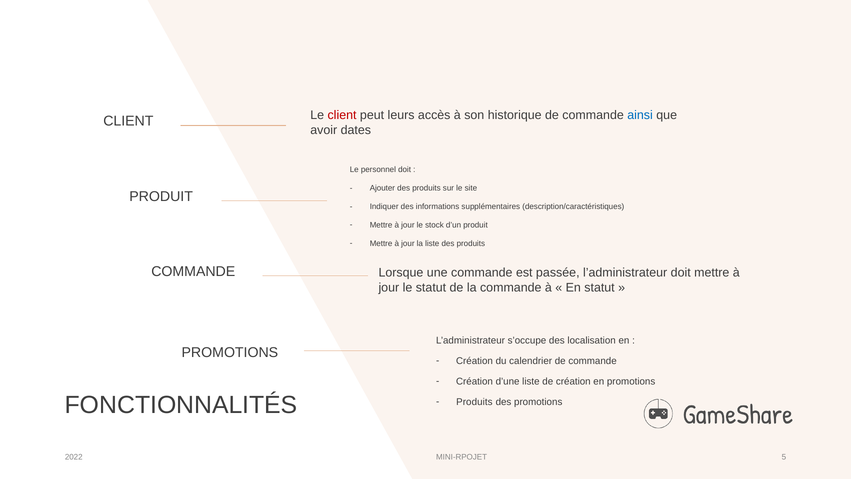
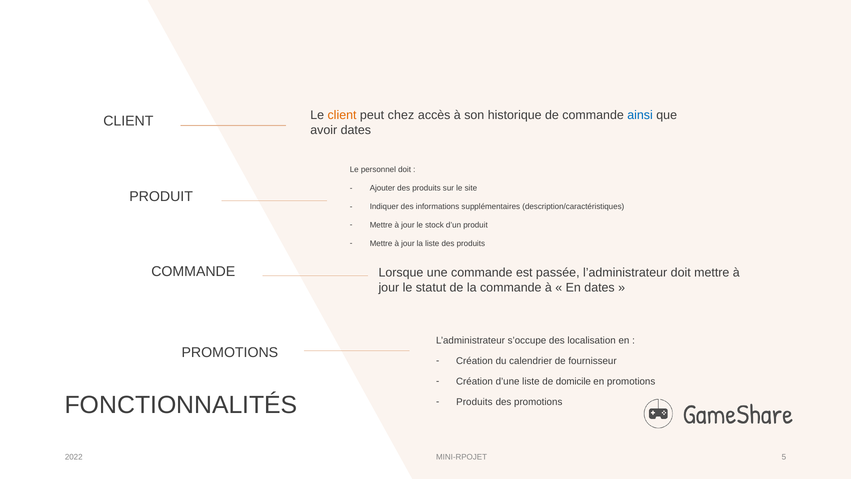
client at (342, 115) colour: red -> orange
leurs: leurs -> chez
En statut: statut -> dates
calendrier de commande: commande -> fournisseur
de création: création -> domicile
